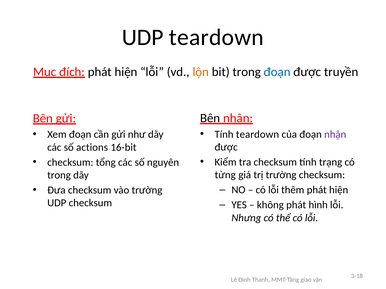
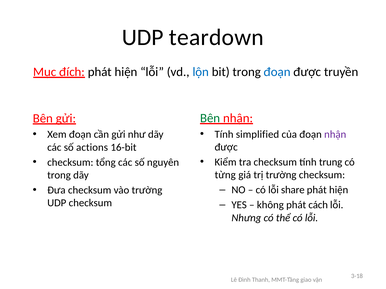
lộn colour: orange -> blue
Bên at (210, 118) colour: black -> green
Tính teardown: teardown -> simplified
trạng: trạng -> trung
thêm: thêm -> share
hình: hình -> cách
